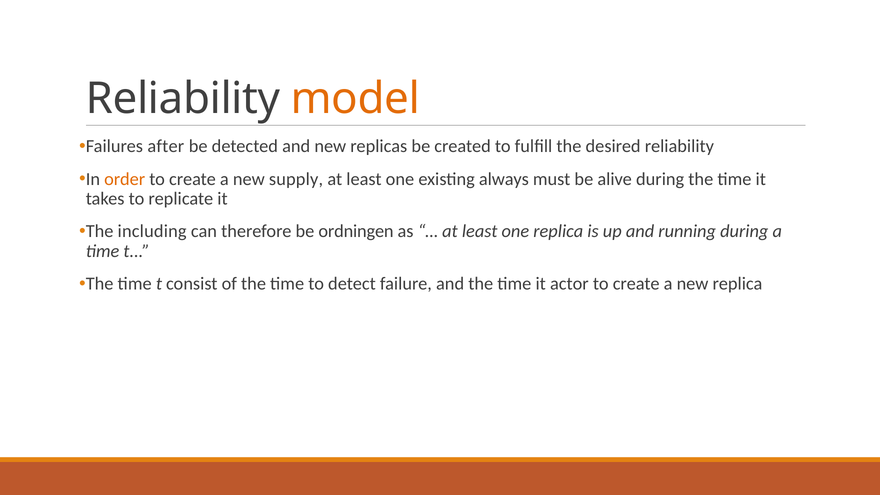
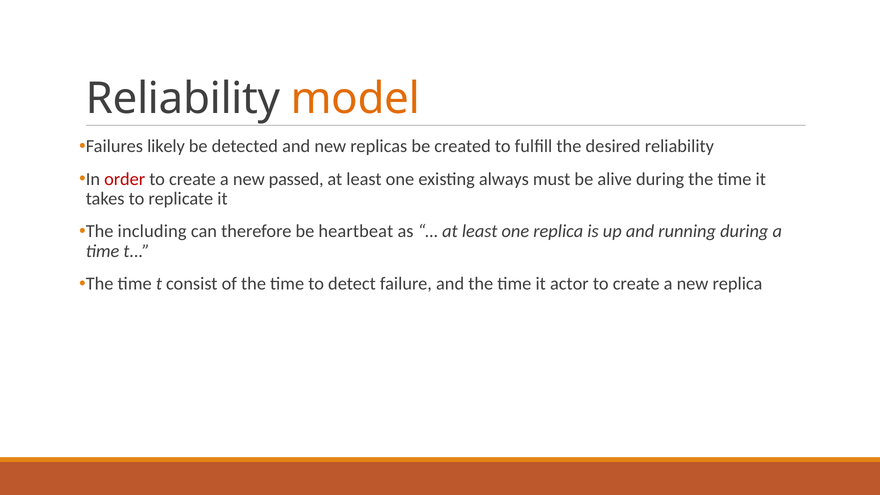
after: after -> likely
order colour: orange -> red
supply: supply -> passed
ordningen: ordningen -> heartbeat
